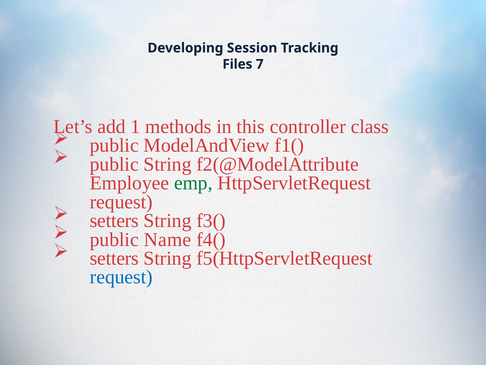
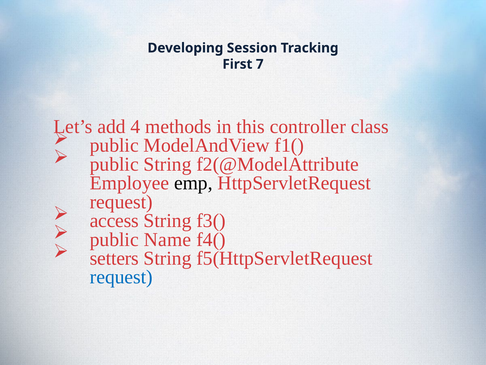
Files: Files -> First
1: 1 -> 4
emp colour: green -> black
setters at (114, 220): setters -> access
